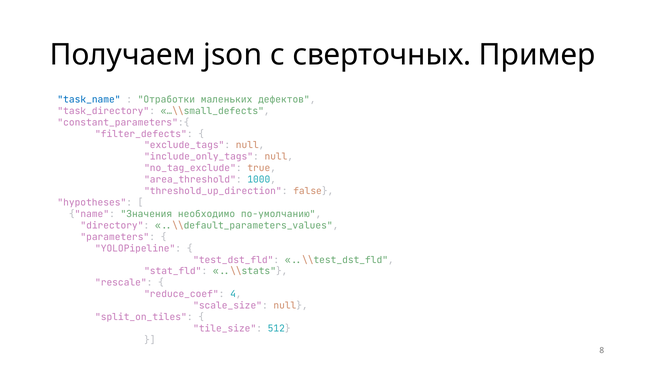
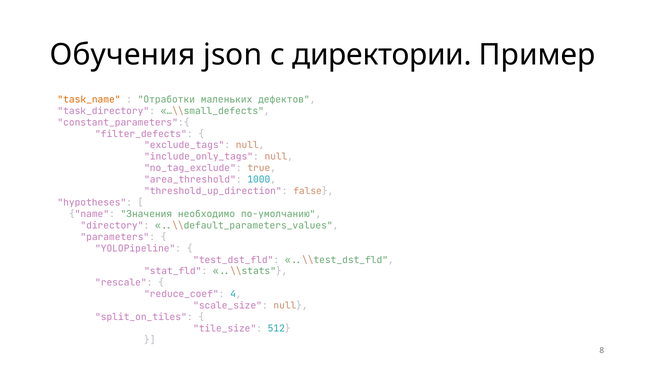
Получаем: Получаем -> Обучения
сверточных: сверточных -> директории
task_name colour: blue -> orange
